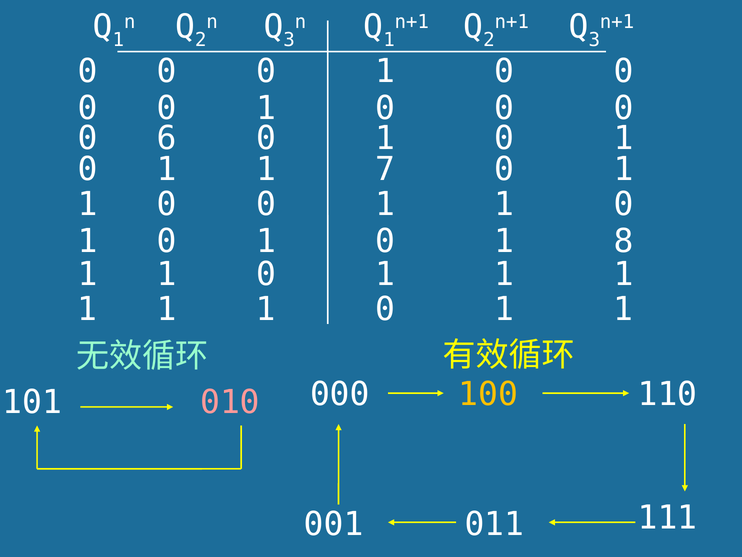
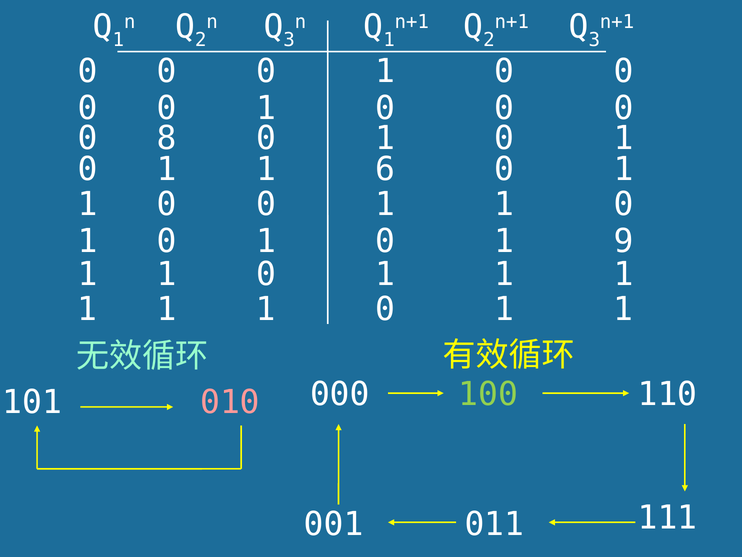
6: 6 -> 8
7: 7 -> 6
8: 8 -> 9
100 colour: yellow -> light green
